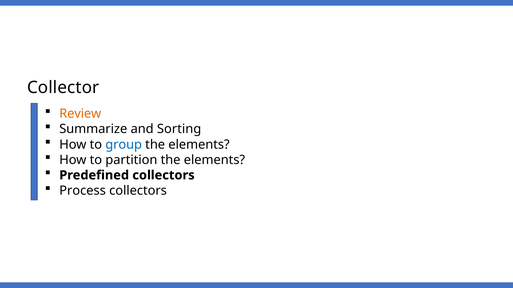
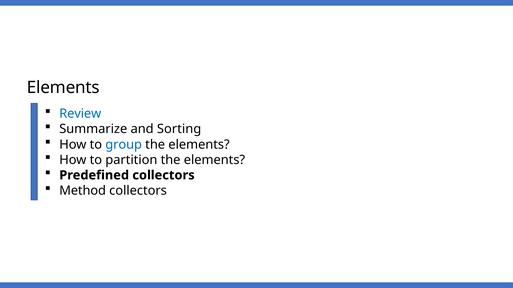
Collector at (63, 88): Collector -> Elements
Review colour: orange -> blue
Process: Process -> Method
